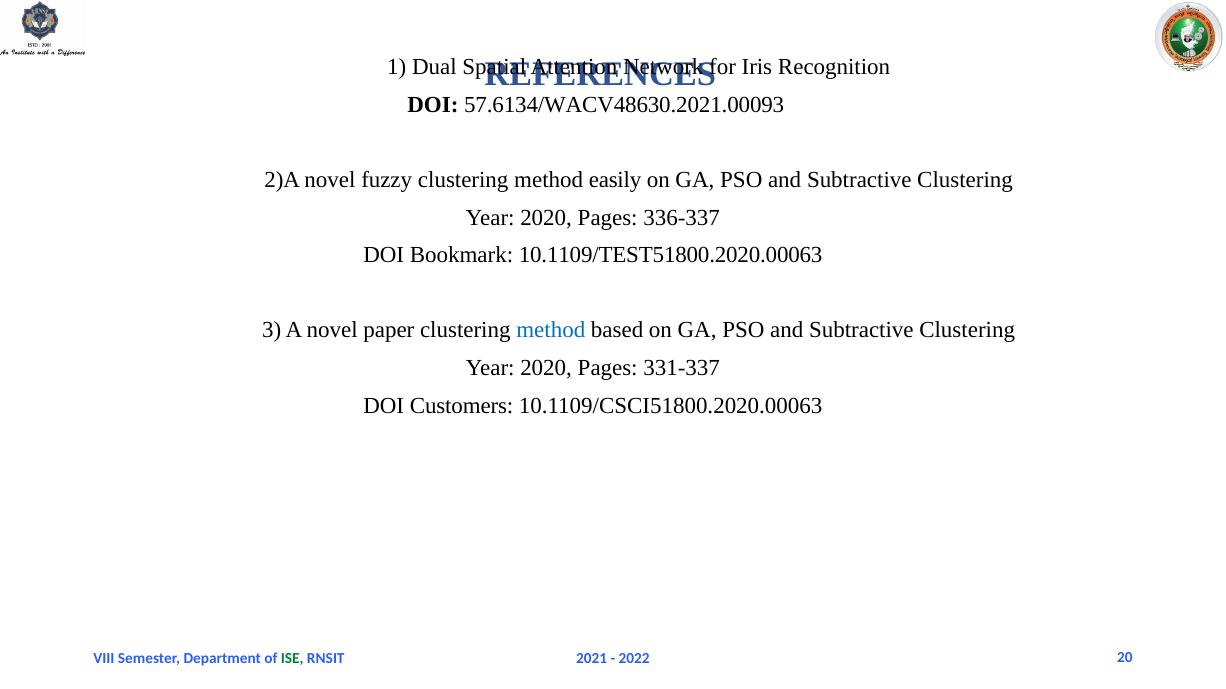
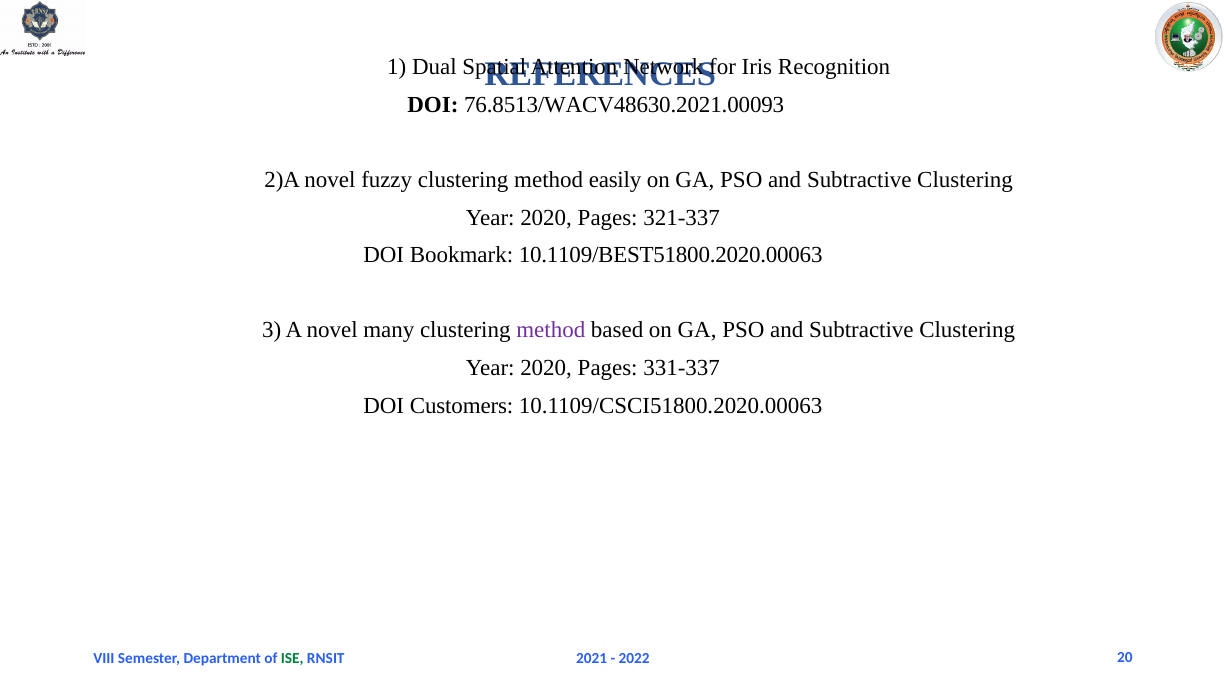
57.6134/WACV48630.2021.00093: 57.6134/WACV48630.2021.00093 -> 76.8513/WACV48630.2021.00093
336-337: 336-337 -> 321-337
10.1109/TEST51800.2020.00063: 10.1109/TEST51800.2020.00063 -> 10.1109/BEST51800.2020.00063
paper: paper -> many
method at (551, 331) colour: blue -> purple
